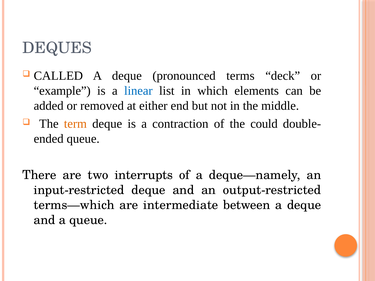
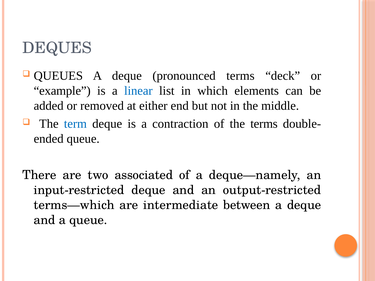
CALLED: CALLED -> QUEUES
term colour: orange -> blue
the could: could -> terms
interrupts: interrupts -> associated
